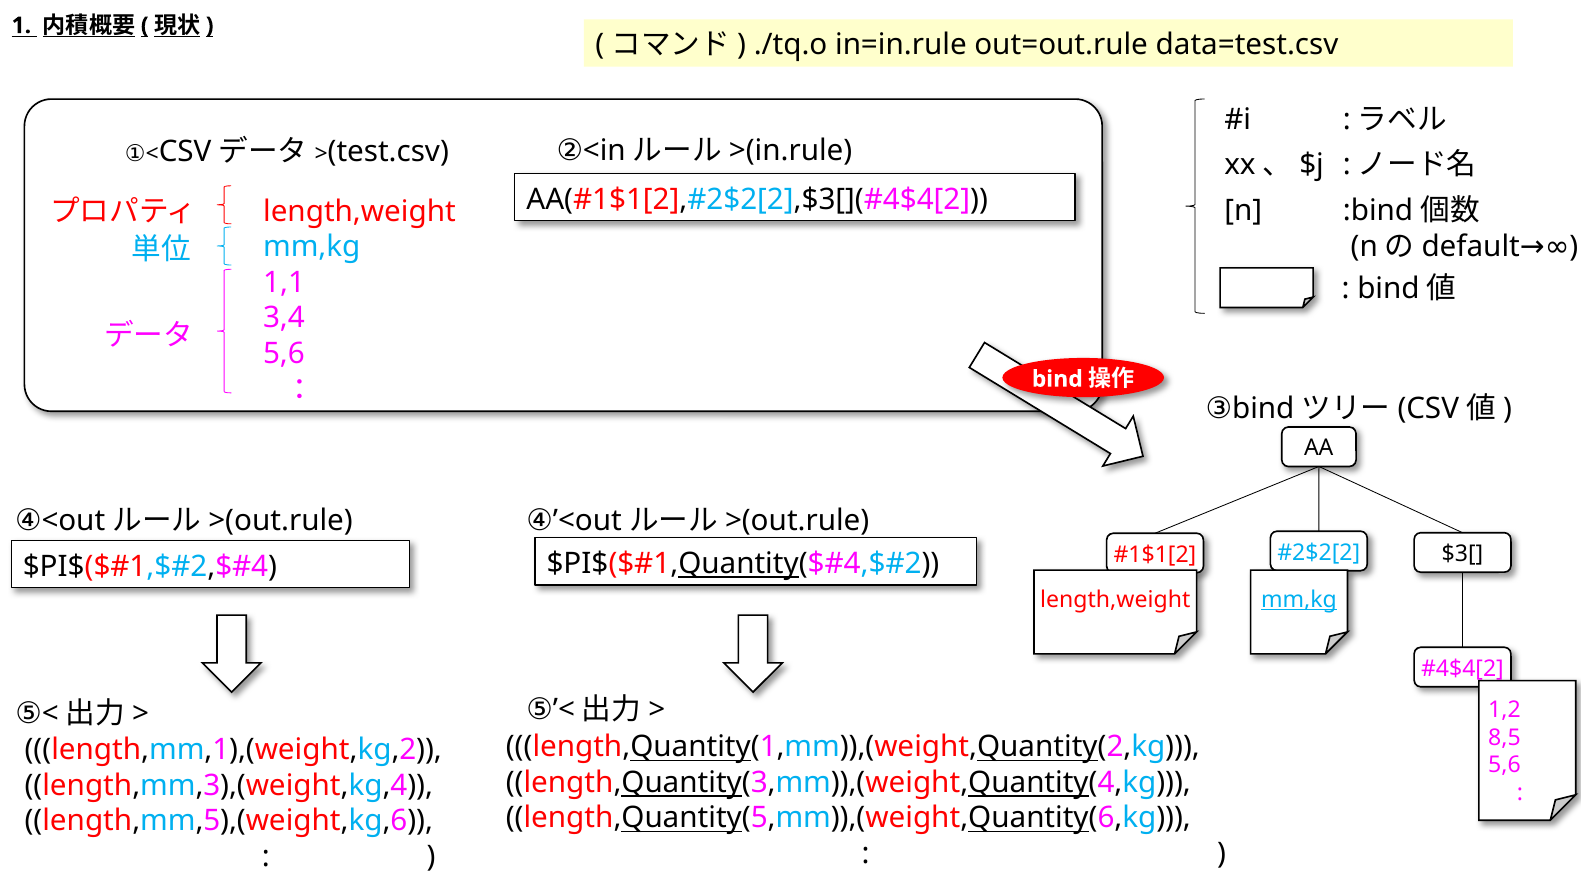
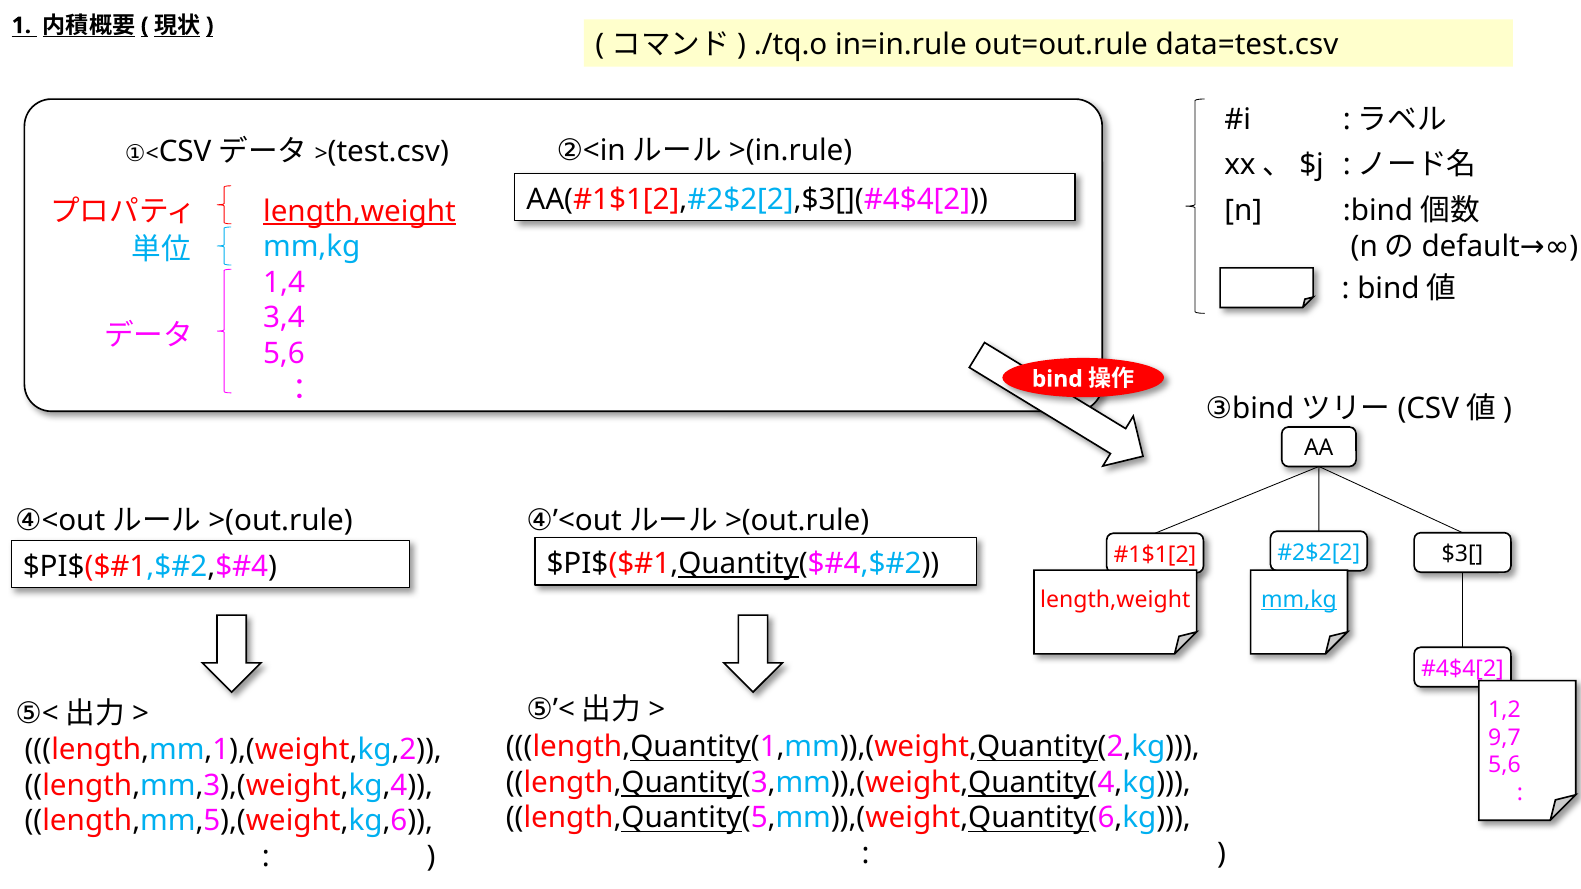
length,weight at (359, 211) underline: none -> present
1,1: 1,1 -> 1,4
8,5: 8,5 -> 9,7
